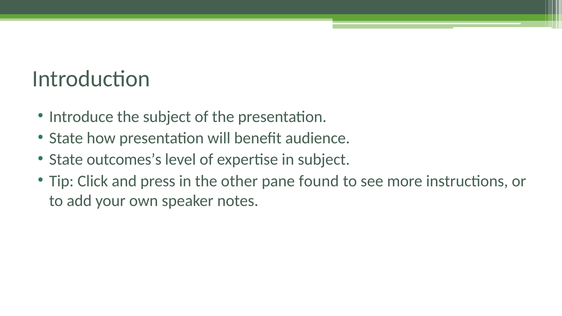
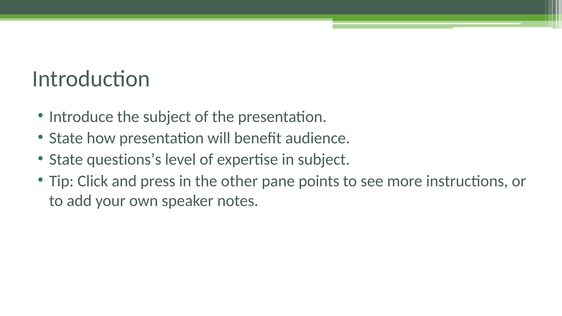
outcomes’s: outcomes’s -> questions’s
found: found -> points
